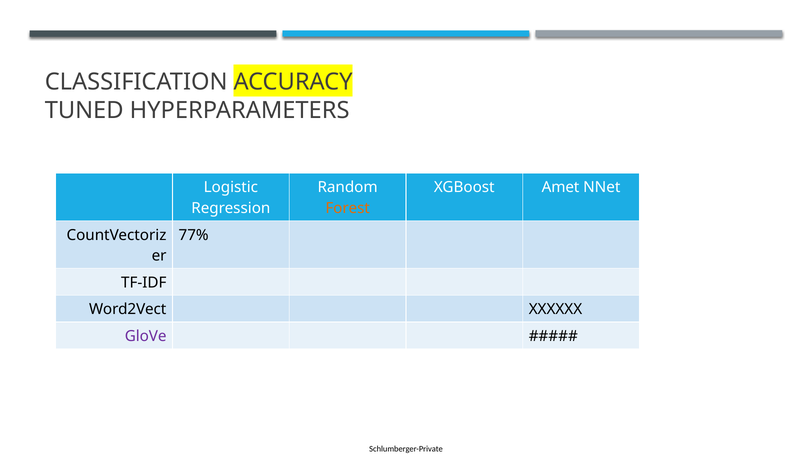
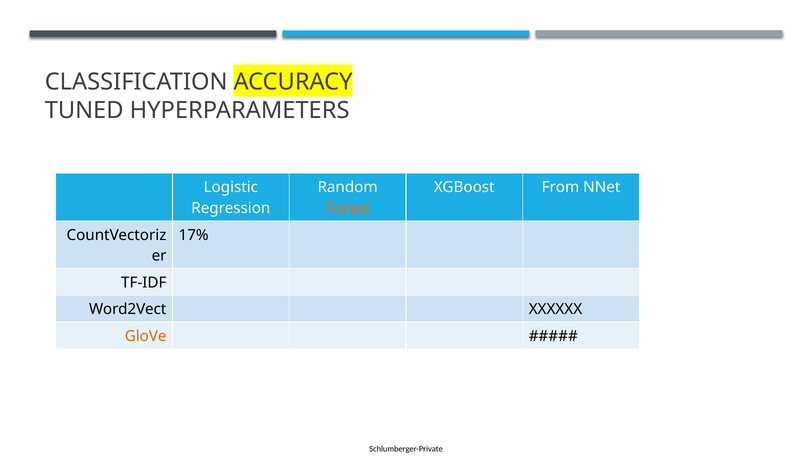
Amet: Amet -> From
77%: 77% -> 17%
GloVe colour: purple -> orange
